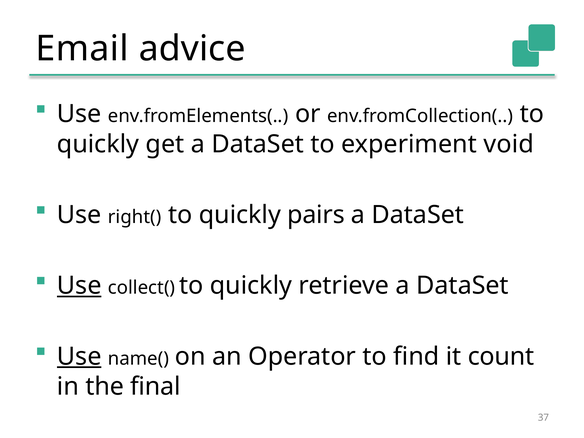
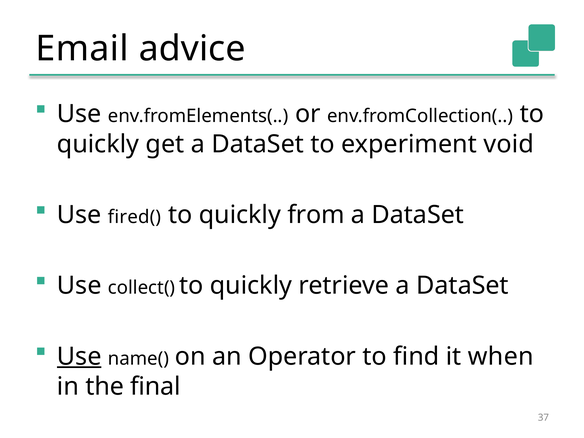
right(: right( -> fired(
pairs: pairs -> from
Use at (79, 286) underline: present -> none
count: count -> when
